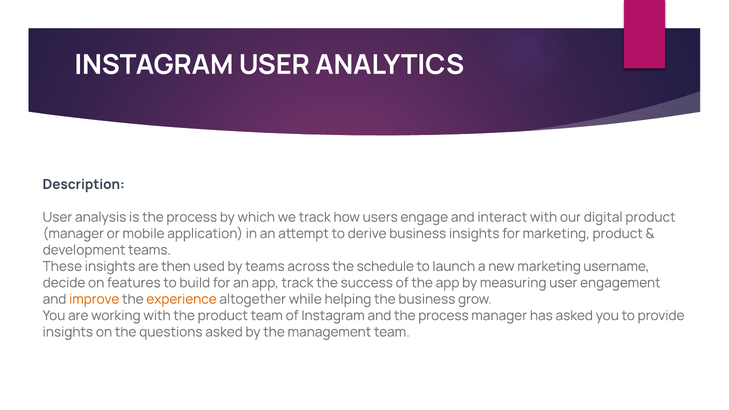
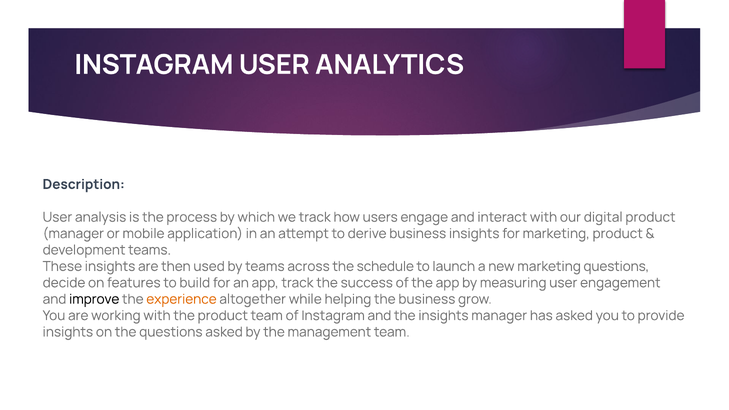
marketing username: username -> questions
improve colour: orange -> black
and the process: process -> insights
